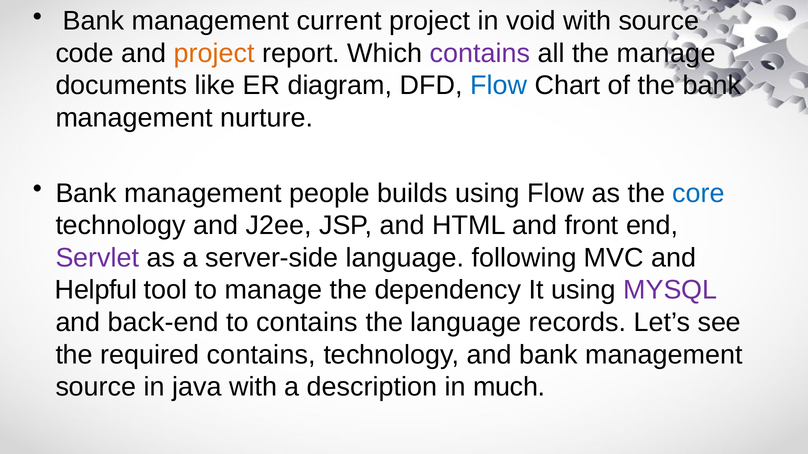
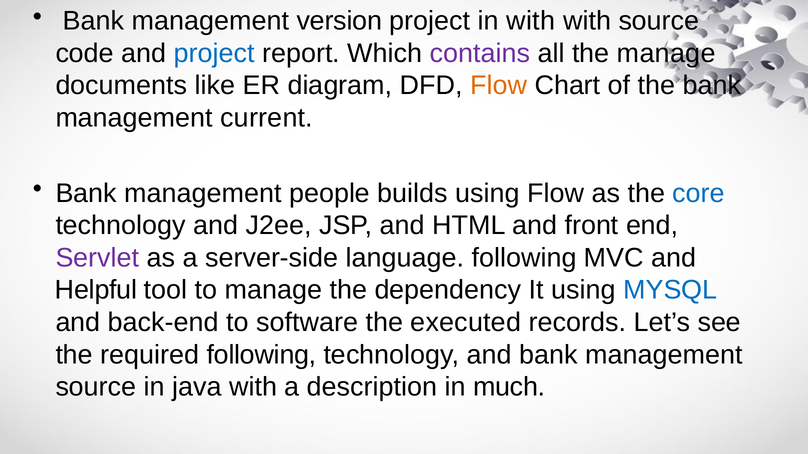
current: current -> version
in void: void -> with
project at (214, 53) colour: orange -> blue
Flow at (499, 86) colour: blue -> orange
nurture: nurture -> current
MYSQL colour: purple -> blue
to contains: contains -> software
the language: language -> executed
required contains: contains -> following
